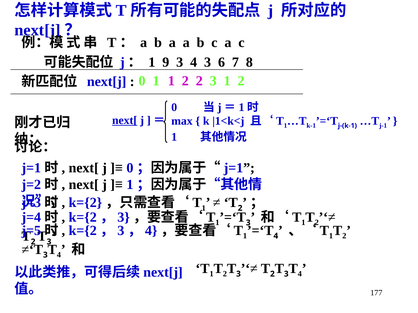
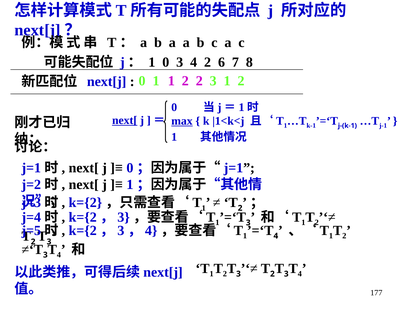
1 9: 9 -> 0
4 3: 3 -> 2
max underline: none -> present
